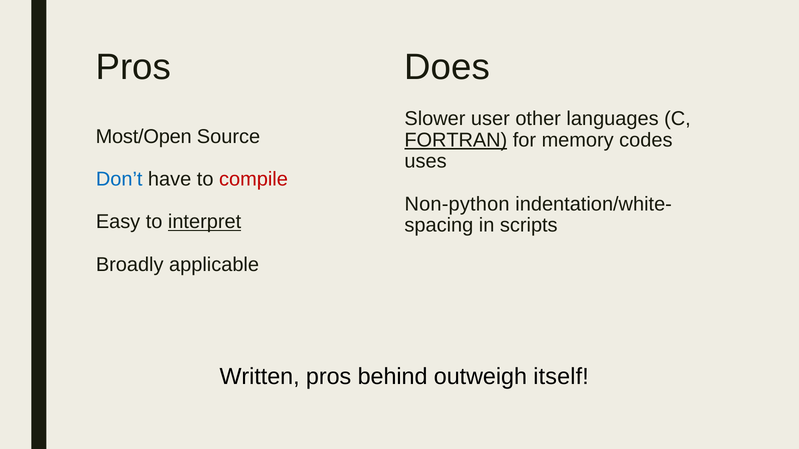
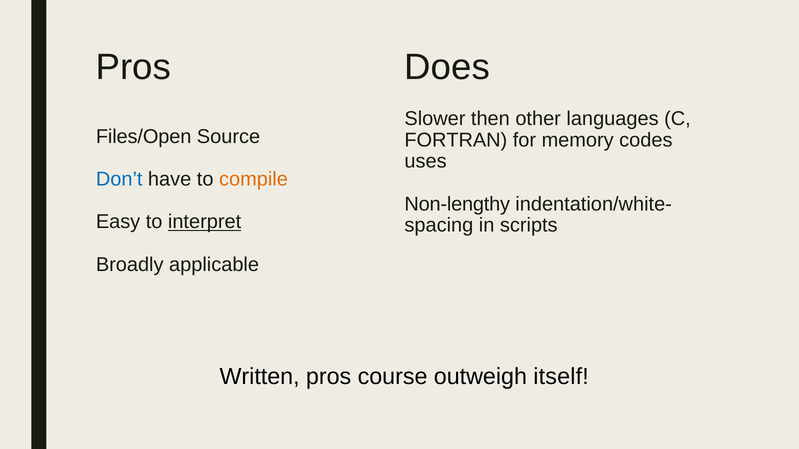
user: user -> then
Most/Open: Most/Open -> Files/Open
FORTRAN underline: present -> none
compile colour: red -> orange
Non-python: Non-python -> Non-lengthy
behind: behind -> course
